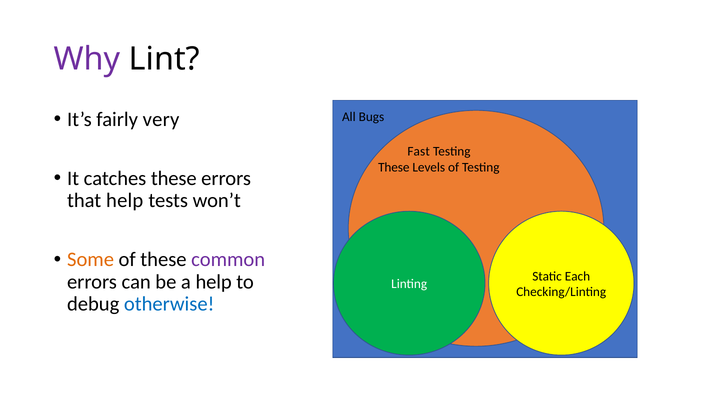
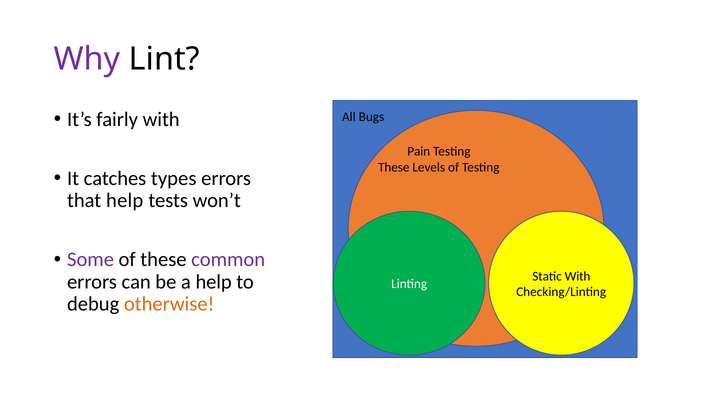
fairly very: very -> with
Fast: Fast -> Pain
catches these: these -> types
Some colour: orange -> purple
Static Each: Each -> With
otherwise colour: blue -> orange
